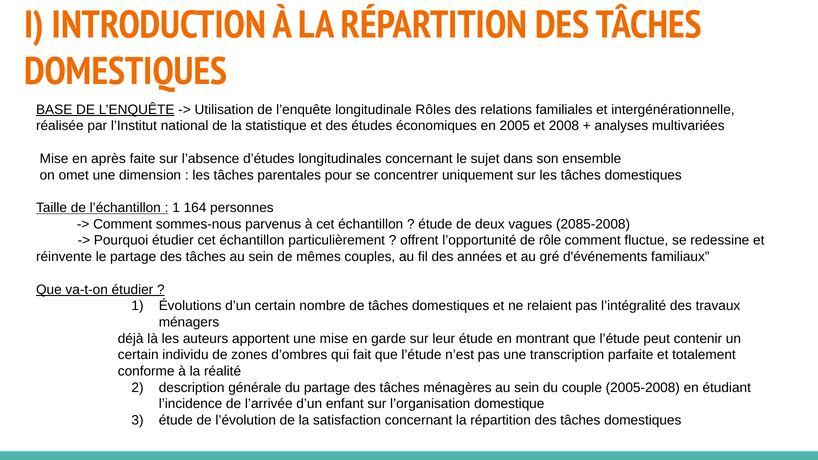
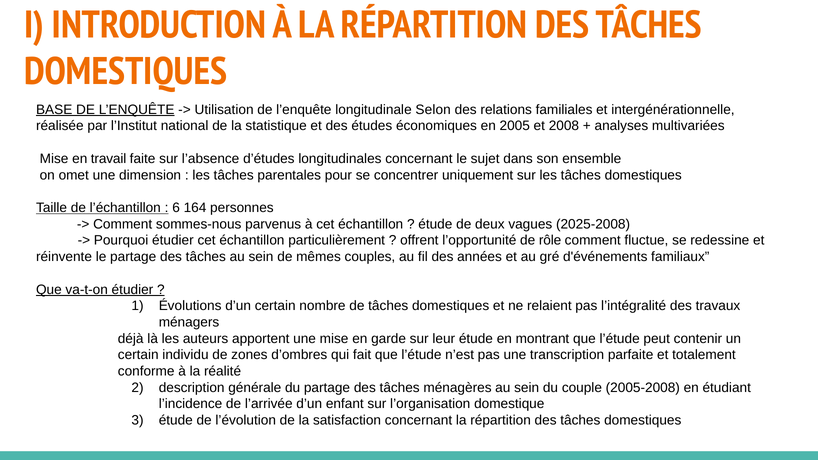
Rôles: Rôles -> Selon
après: après -> travail
1 at (176, 208): 1 -> 6
2085-2008: 2085-2008 -> 2025-2008
